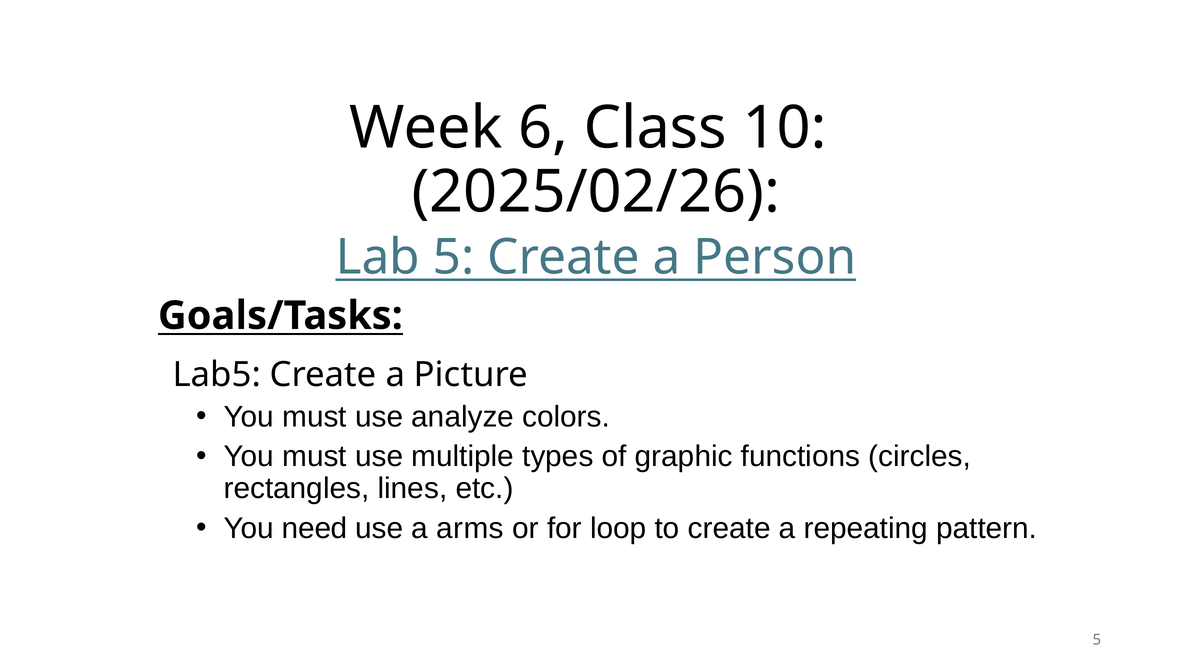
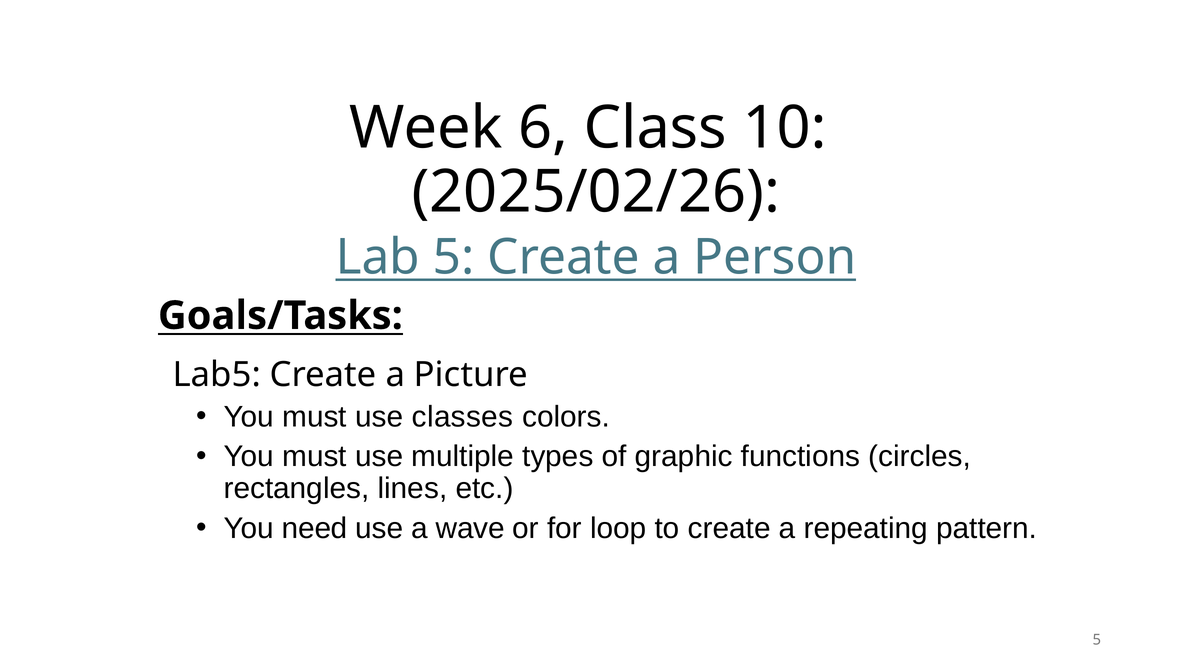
analyze: analyze -> classes
arms: arms -> wave
